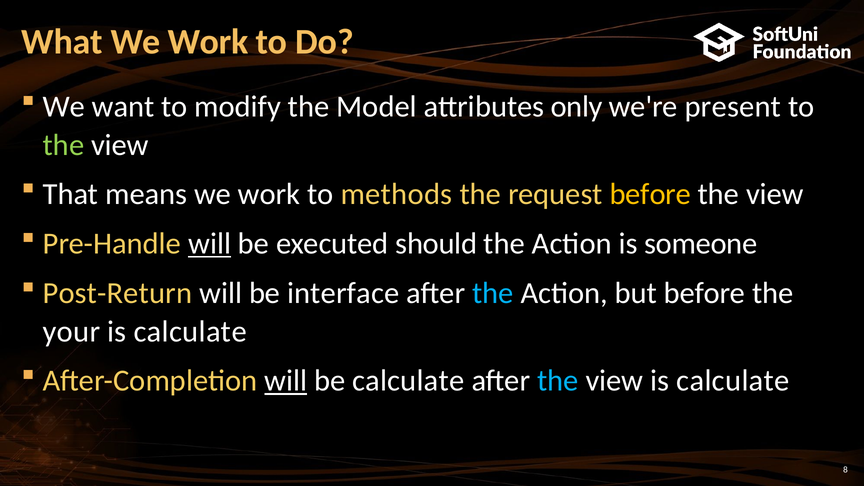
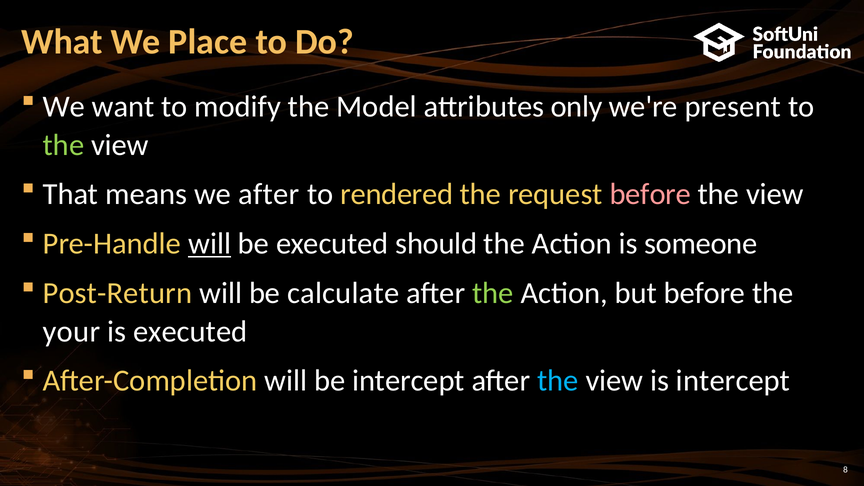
What We Work: Work -> Place
means we work: work -> after
methods: methods -> rendered
before at (650, 194) colour: yellow -> pink
interface: interface -> calculate
the at (493, 293) colour: light blue -> light green
calculate at (190, 332): calculate -> executed
will at (286, 381) underline: present -> none
be calculate: calculate -> intercept
view is calculate: calculate -> intercept
